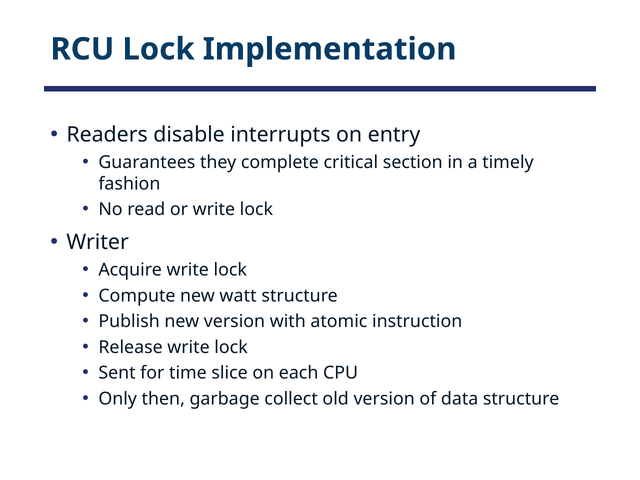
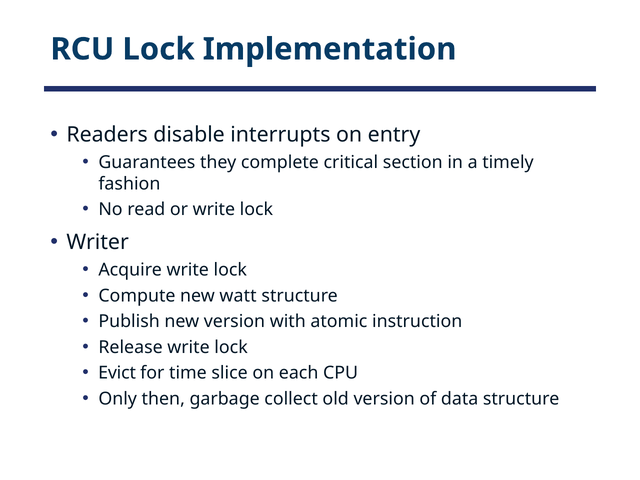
Sent: Sent -> Evict
